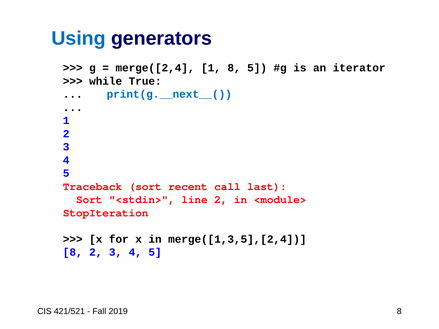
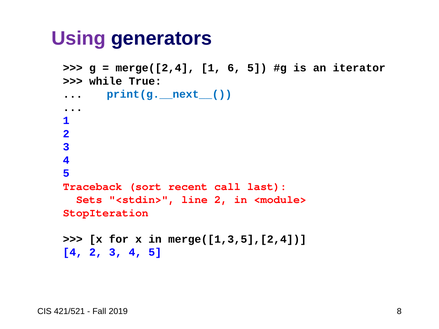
Using colour: blue -> purple
1 8: 8 -> 6
Sort at (89, 200): Sort -> Sets
8 at (73, 252): 8 -> 4
